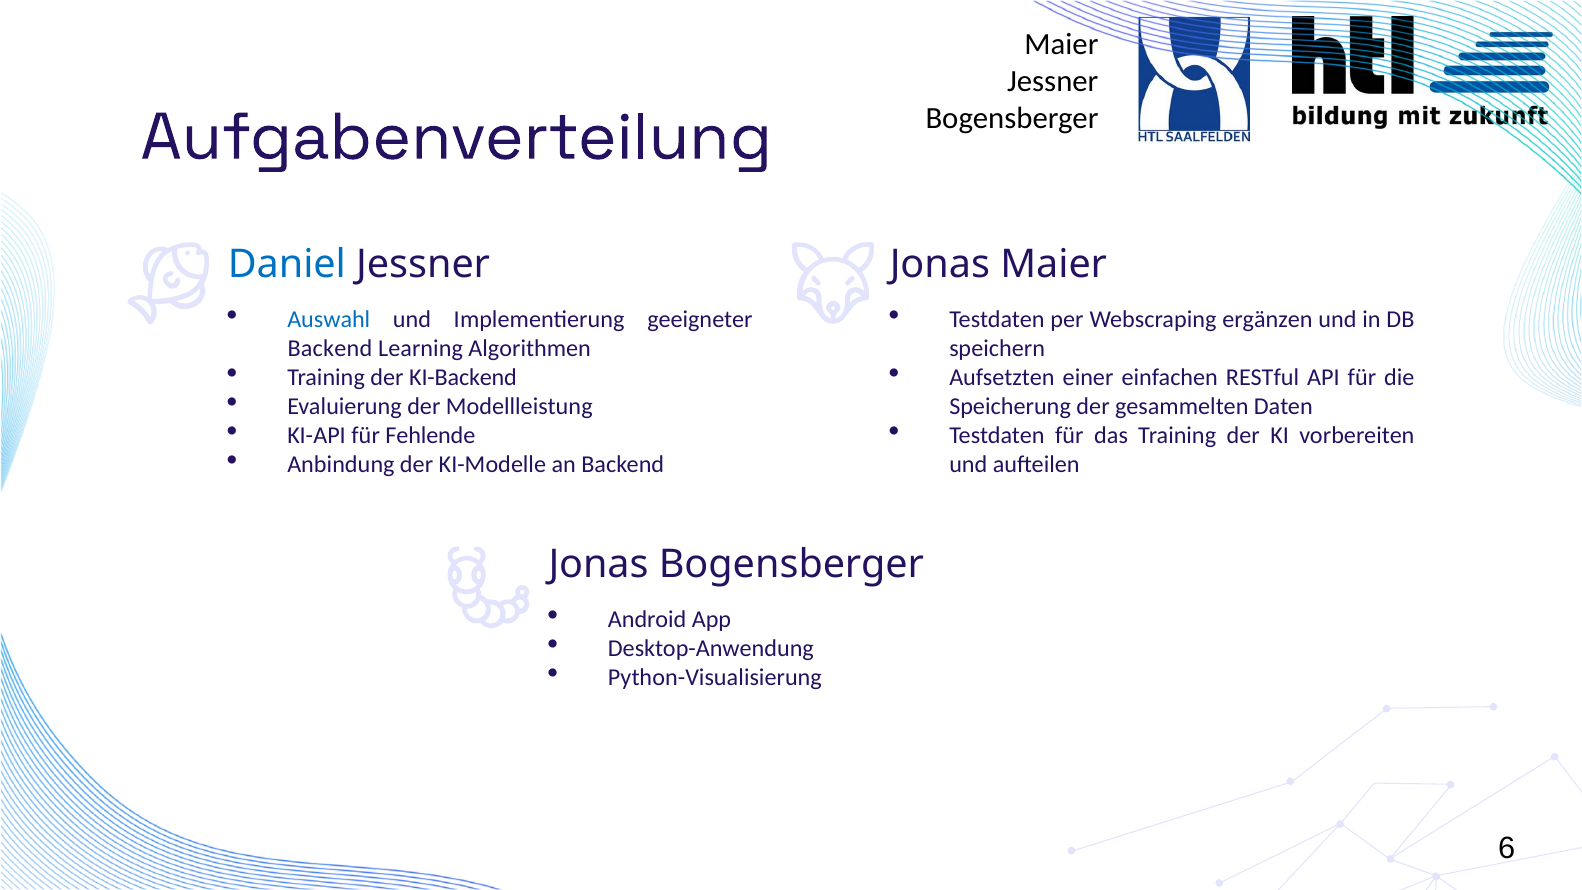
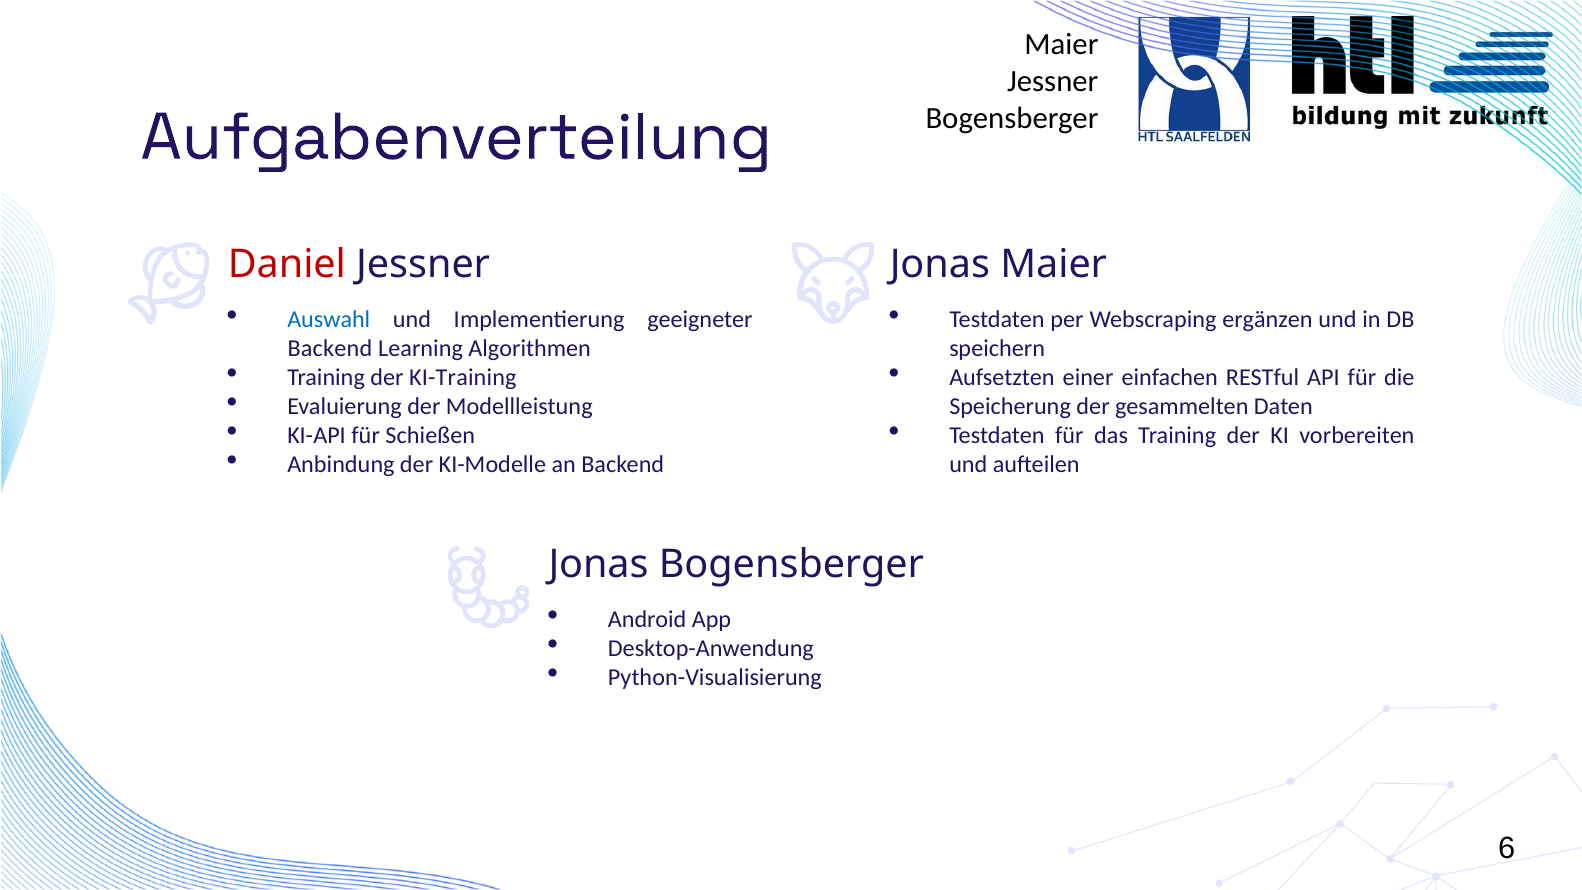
Daniel colour: blue -> red
KI-Backend: KI-Backend -> KI-Training
Fehlende: Fehlende -> Schießen
